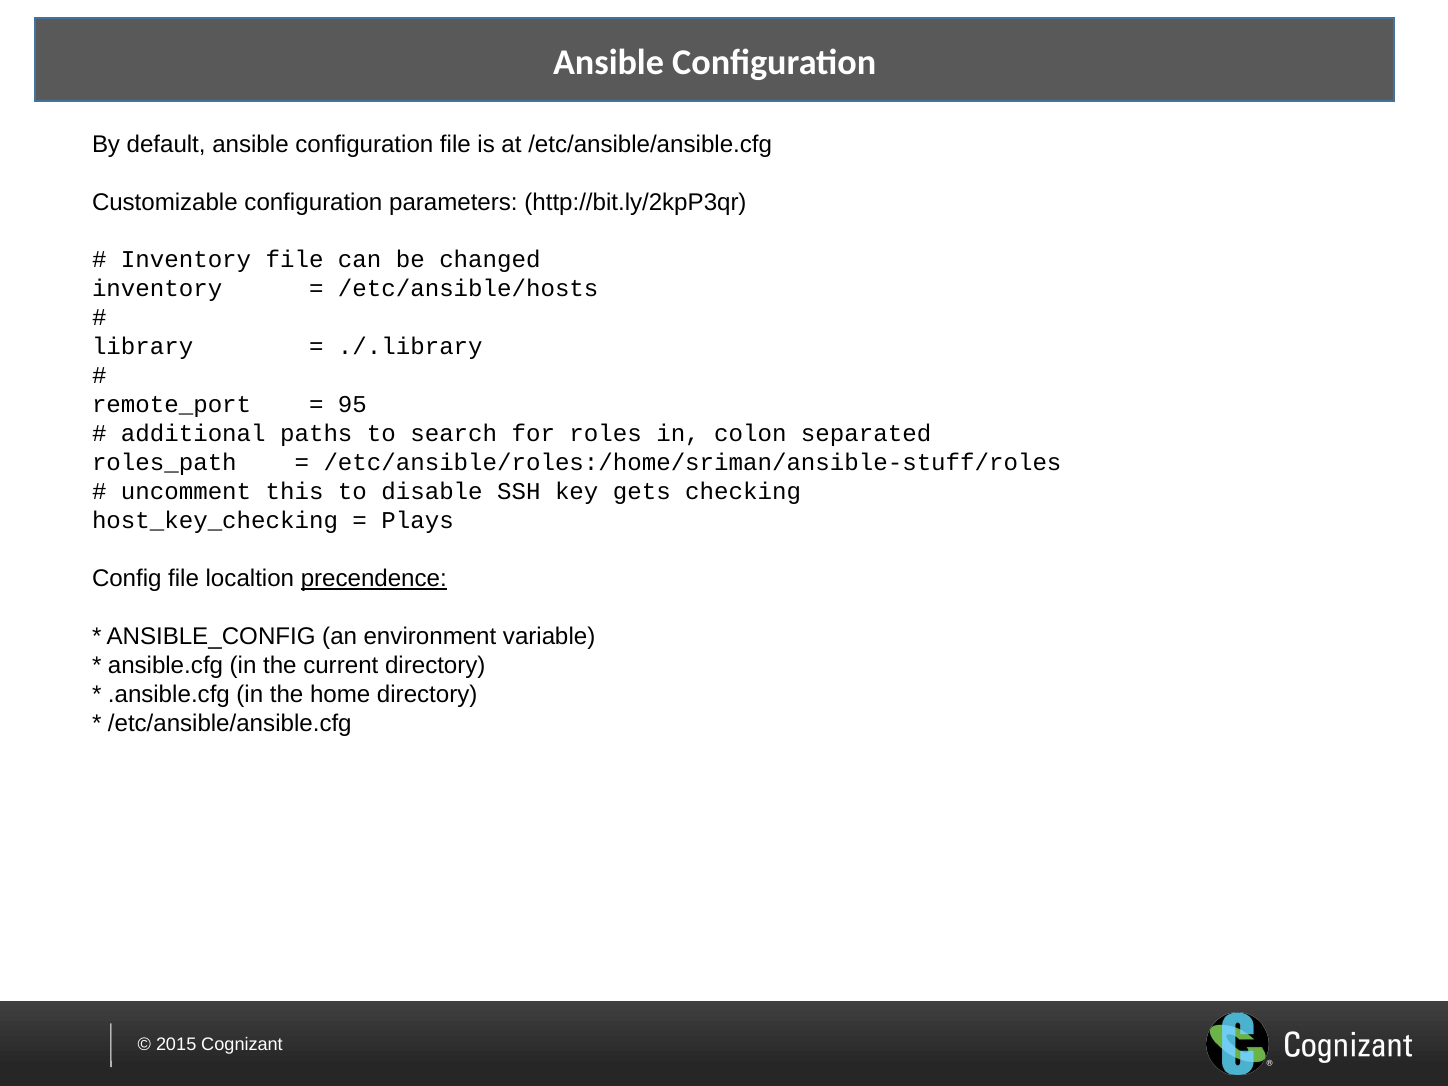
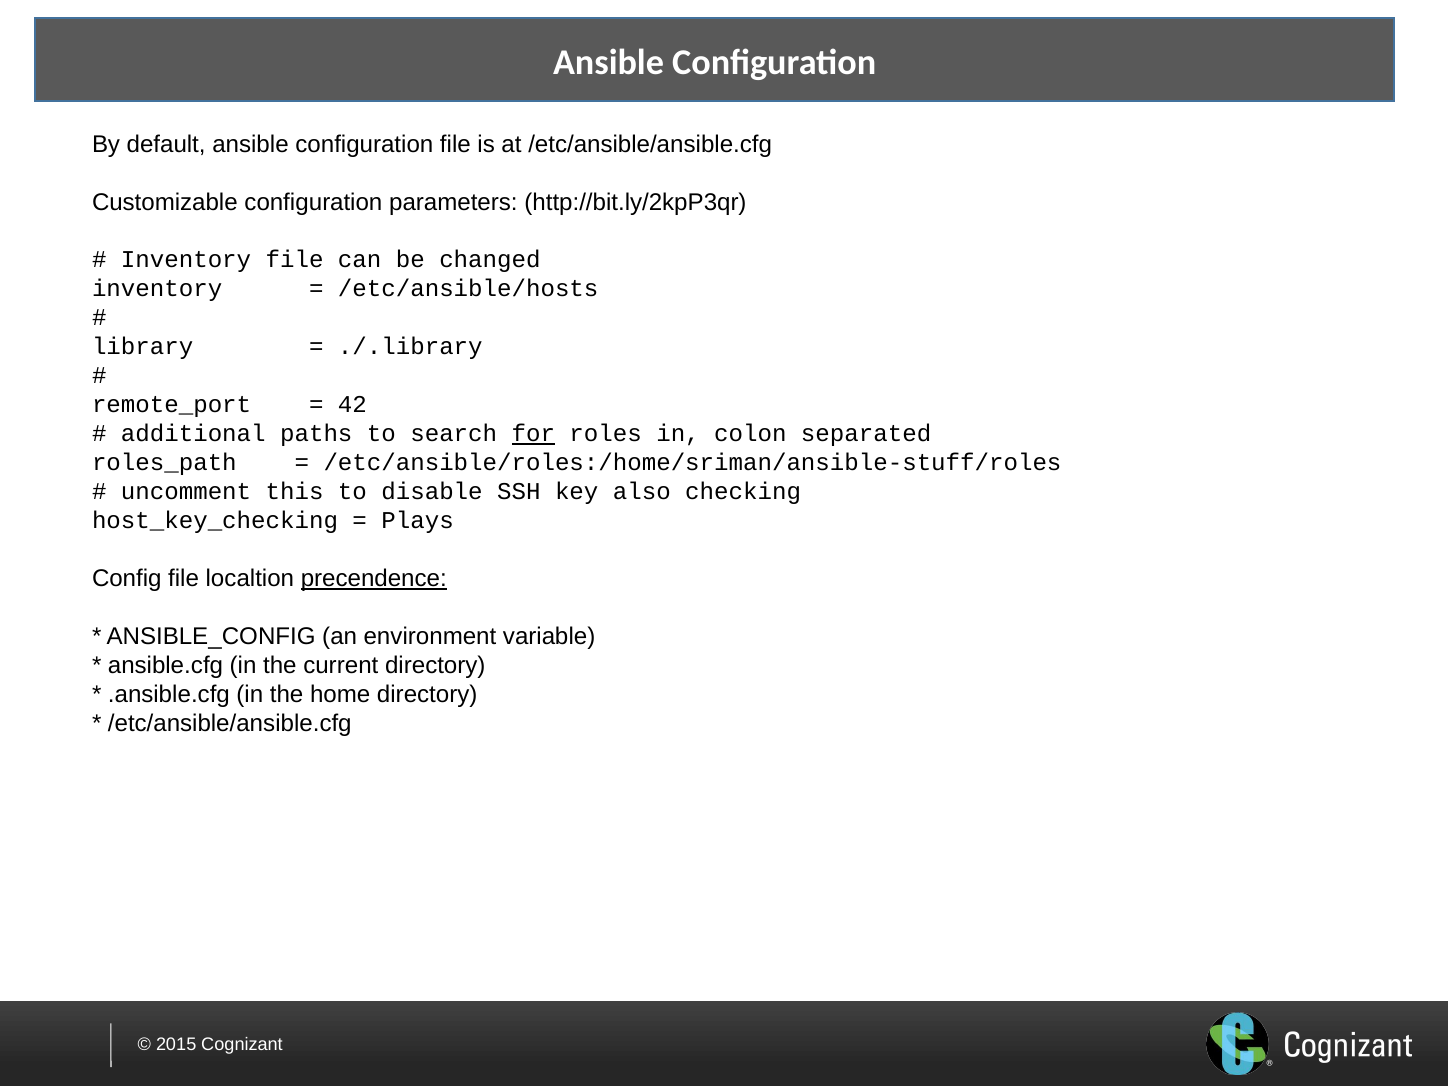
95: 95 -> 42
for underline: none -> present
gets: gets -> also
